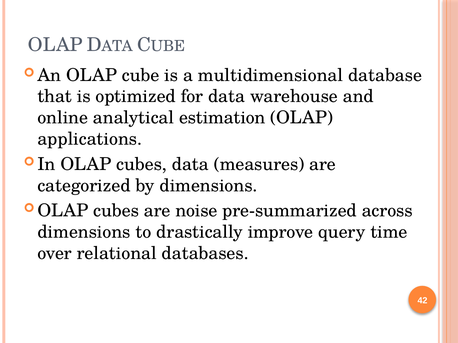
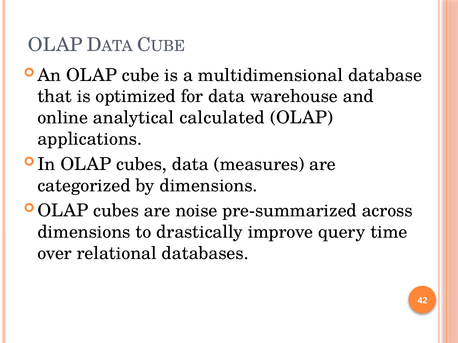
estimation: estimation -> calculated
